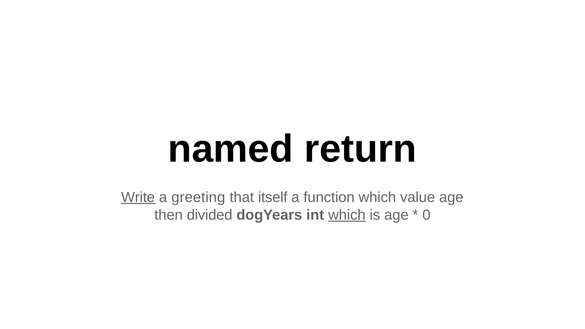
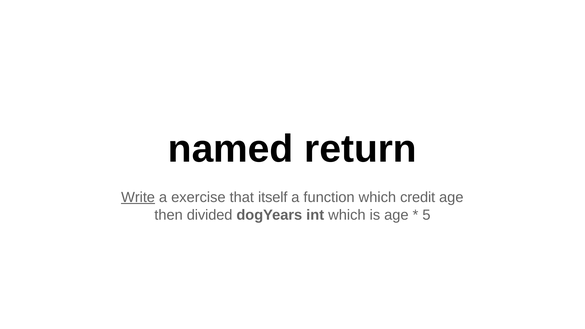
greeting: greeting -> exercise
value: value -> credit
which at (347, 215) underline: present -> none
0: 0 -> 5
